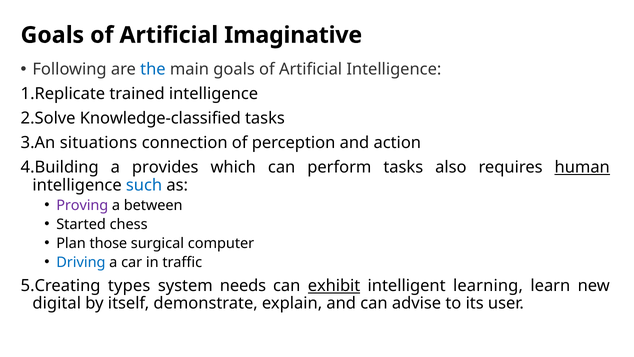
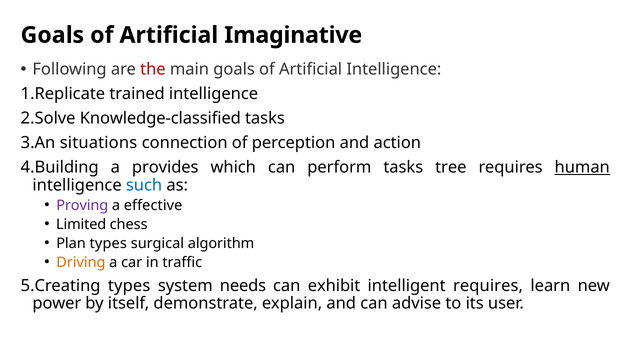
the colour: blue -> red
also: also -> tree
between: between -> effective
Started: Started -> Limited
Plan those: those -> types
computer: computer -> algorithm
Driving colour: blue -> orange
exhibit underline: present -> none
intelligent learning: learning -> requires
digital: digital -> power
